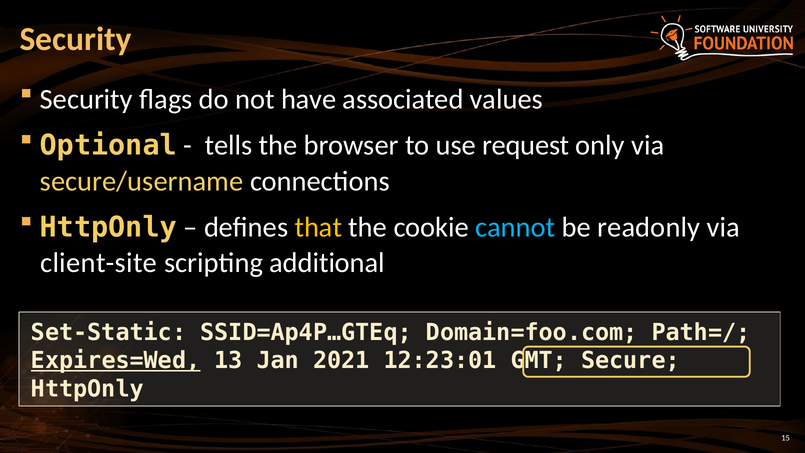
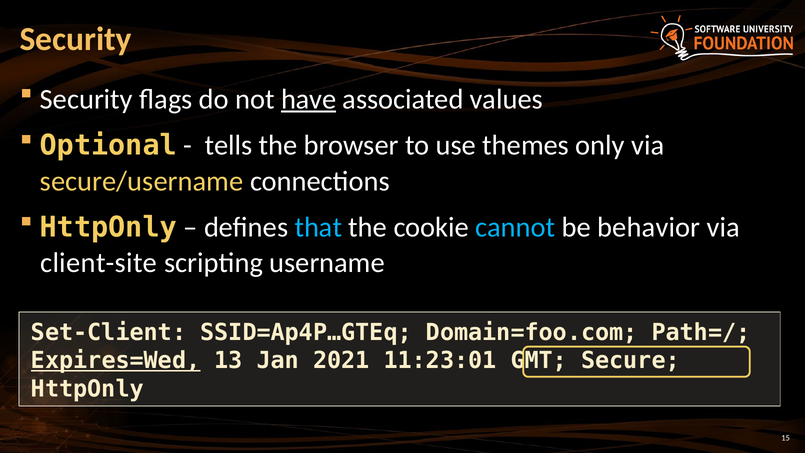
have underline: none -> present
request: request -> themes
that colour: yellow -> light blue
readonly: readonly -> behavior
additional: additional -> username
Set-Static: Set-Static -> Set-Client
12:23:01: 12:23:01 -> 11:23:01
